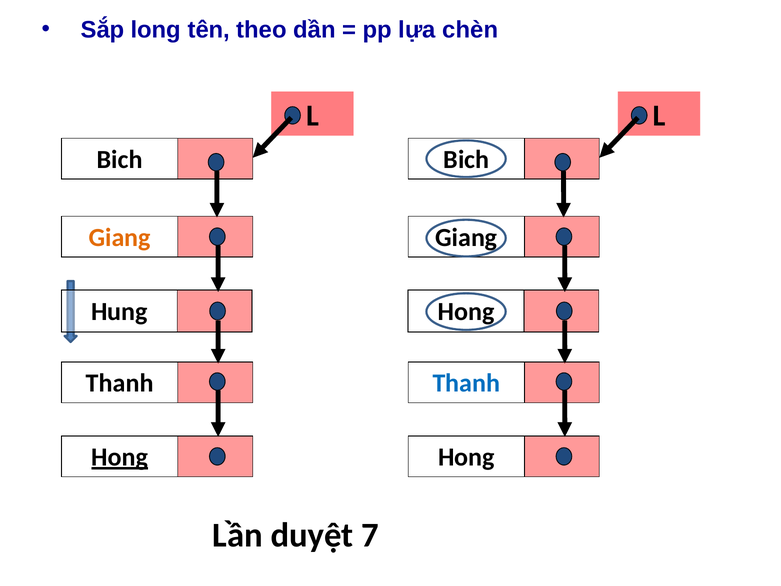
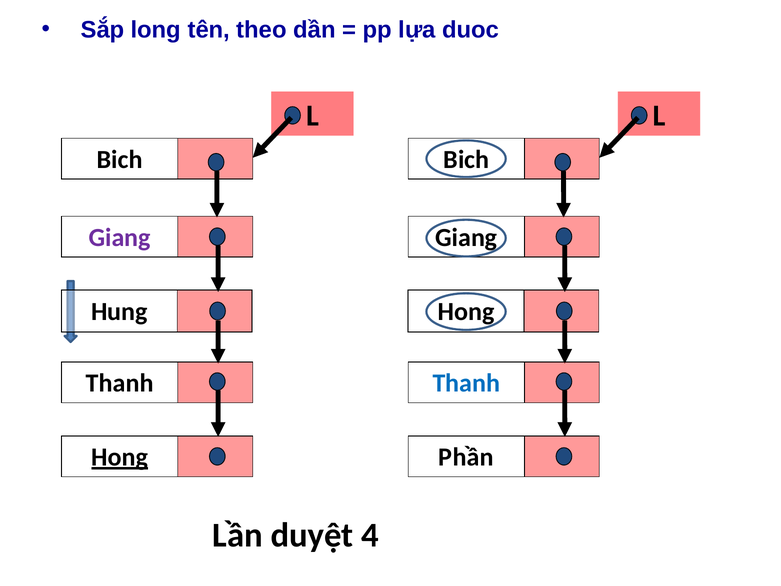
chèn: chèn -> duoc
Giang at (120, 237) colour: orange -> purple
Hong at (466, 457): Hong -> Phần
7: 7 -> 4
